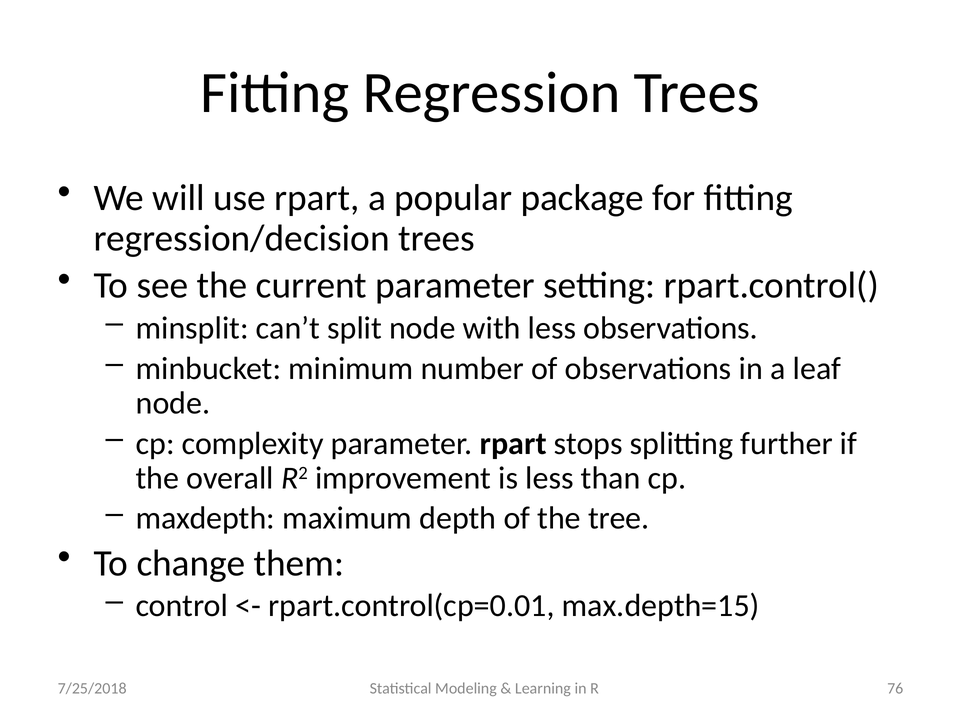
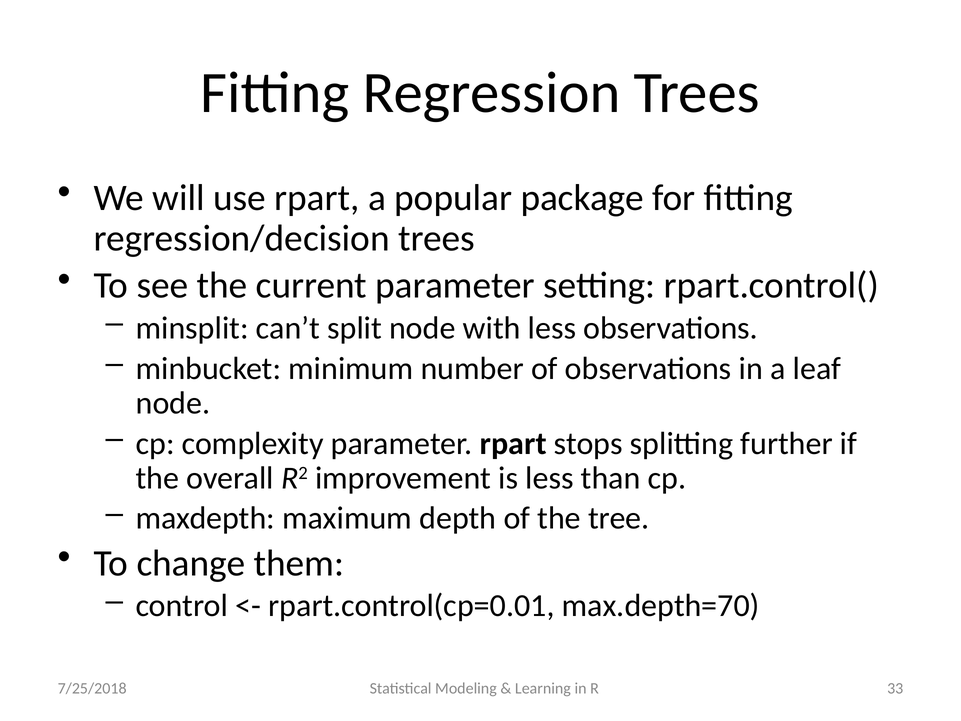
max.depth=15: max.depth=15 -> max.depth=70
76: 76 -> 33
